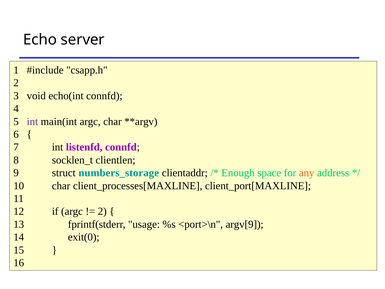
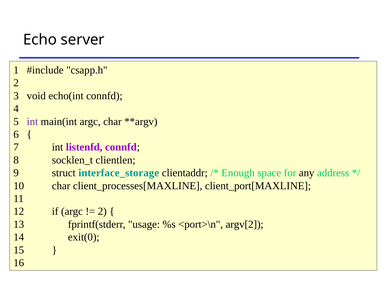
numbers_storage: numbers_storage -> interface_storage
any colour: orange -> black
argv[9: argv[9 -> argv[2
